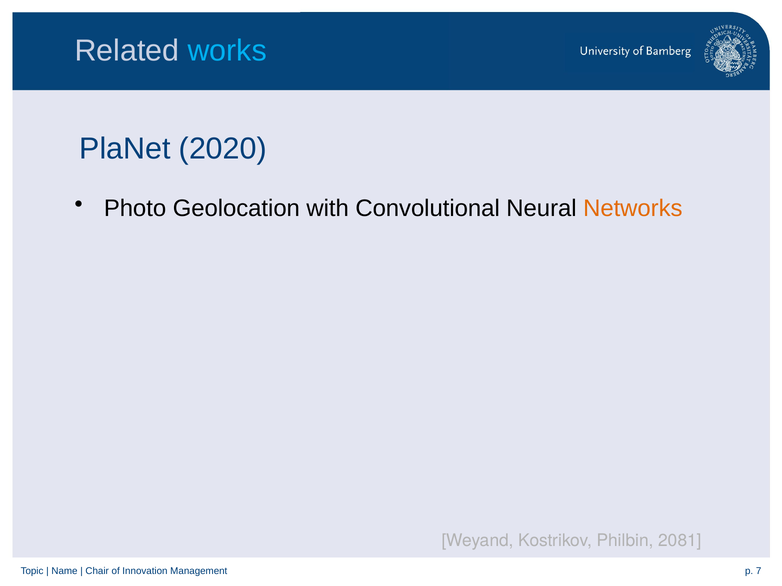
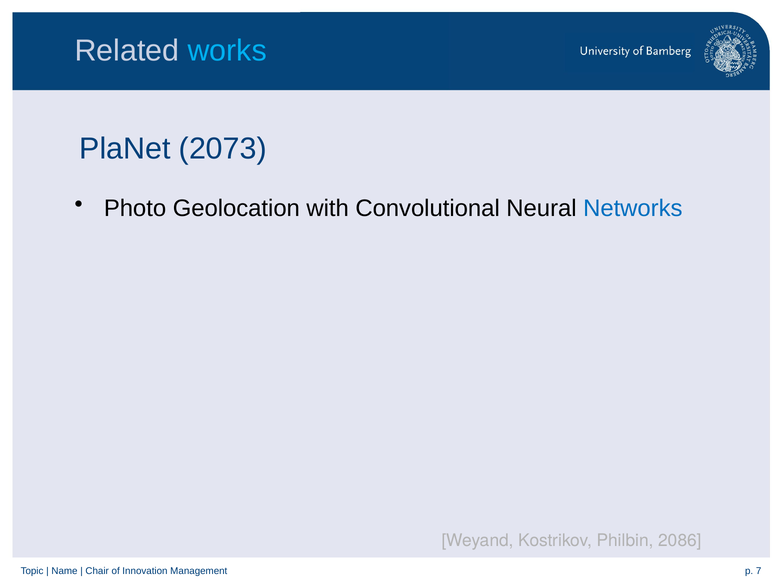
2020: 2020 -> 2073
Networks colour: orange -> blue
2081: 2081 -> 2086
